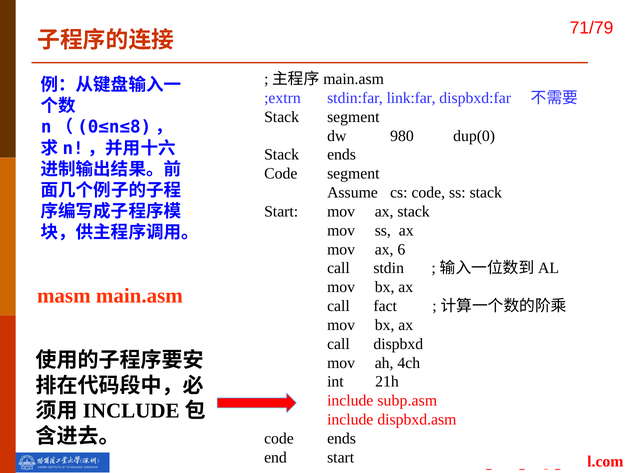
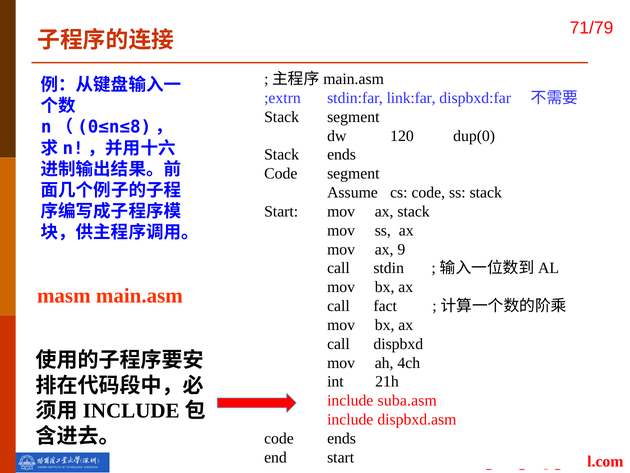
980: 980 -> 120
6: 6 -> 9
subp.asm: subp.asm -> suba.asm
